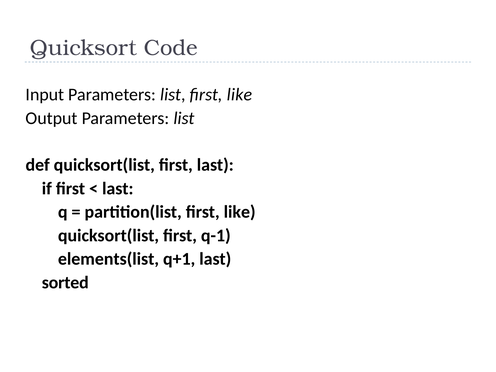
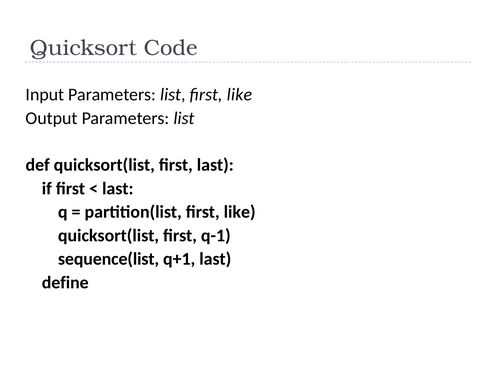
elements(list: elements(list -> sequence(list
sorted: sorted -> define
